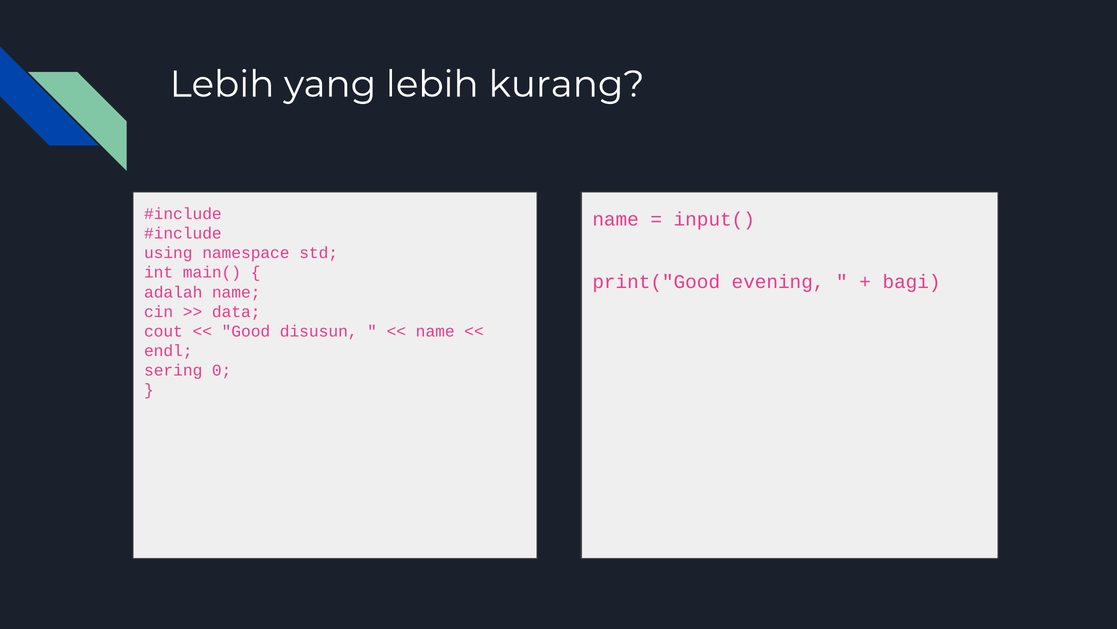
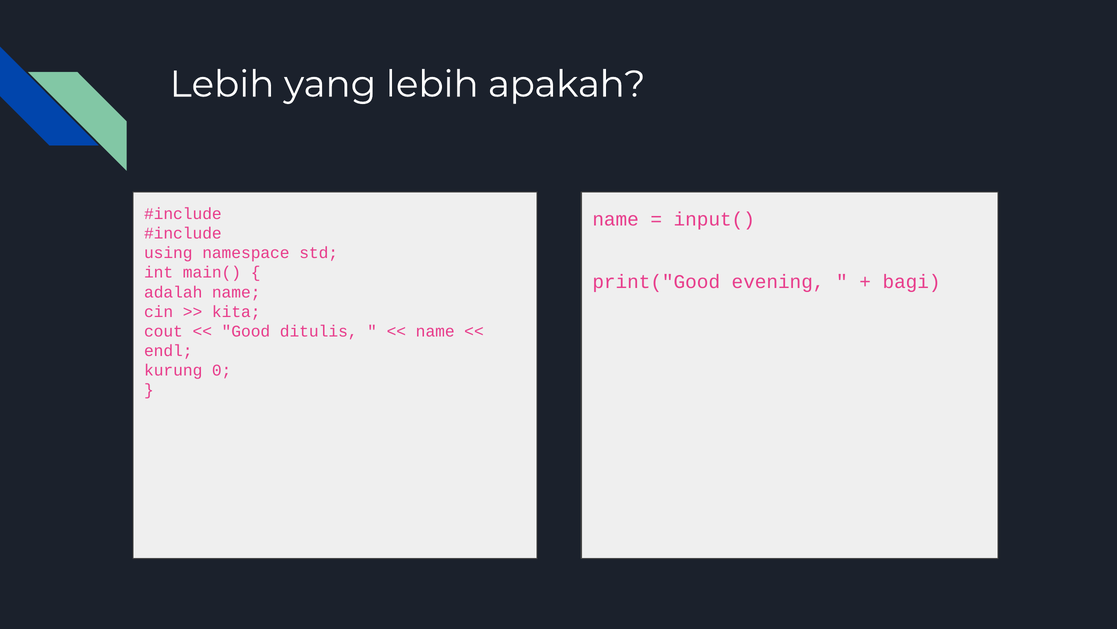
kurang: kurang -> apakah
data: data -> kita
disusun: disusun -> ditulis
sering: sering -> kurung
